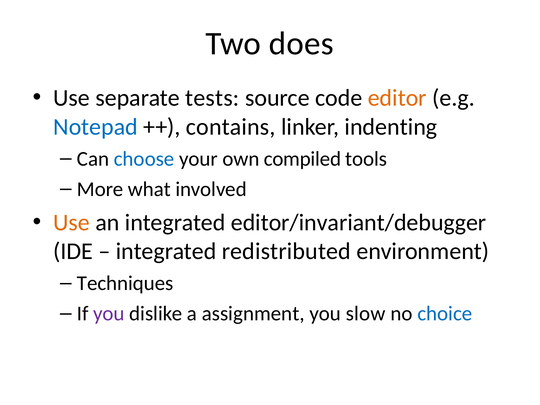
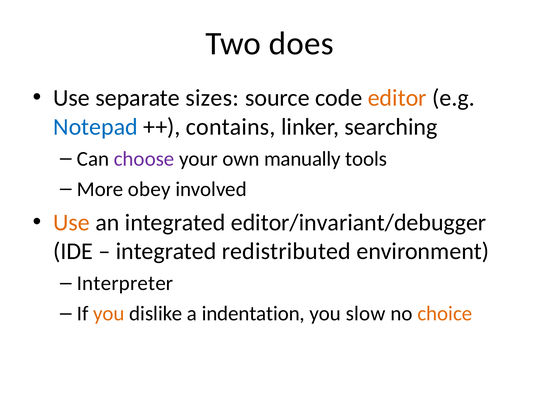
tests: tests -> sizes
indenting: indenting -> searching
choose colour: blue -> purple
compiled: compiled -> manually
what: what -> obey
Techniques: Techniques -> Interpreter
you at (109, 314) colour: purple -> orange
assignment: assignment -> indentation
choice colour: blue -> orange
